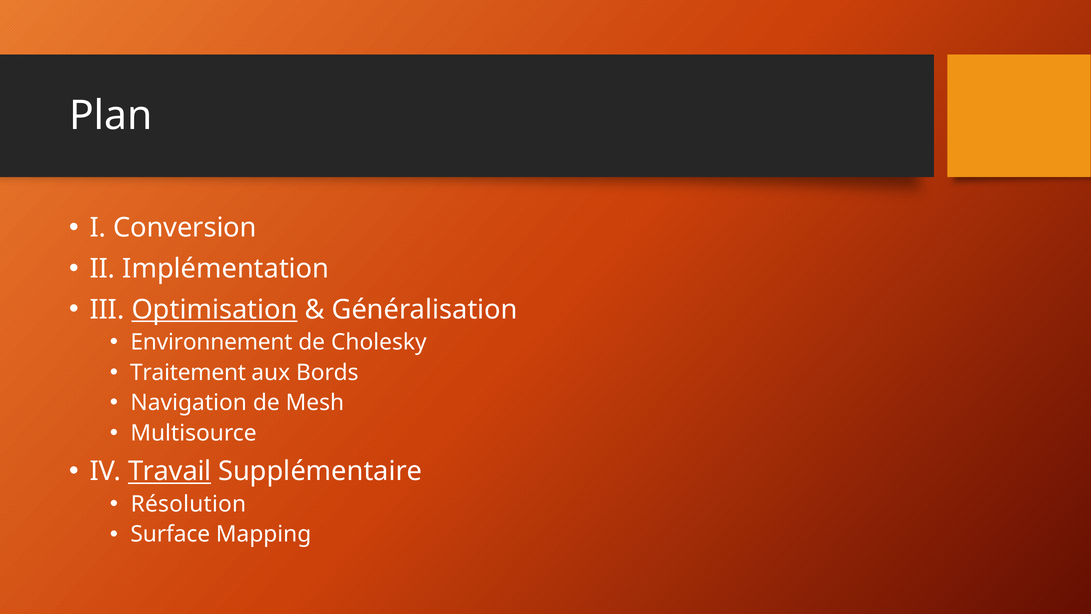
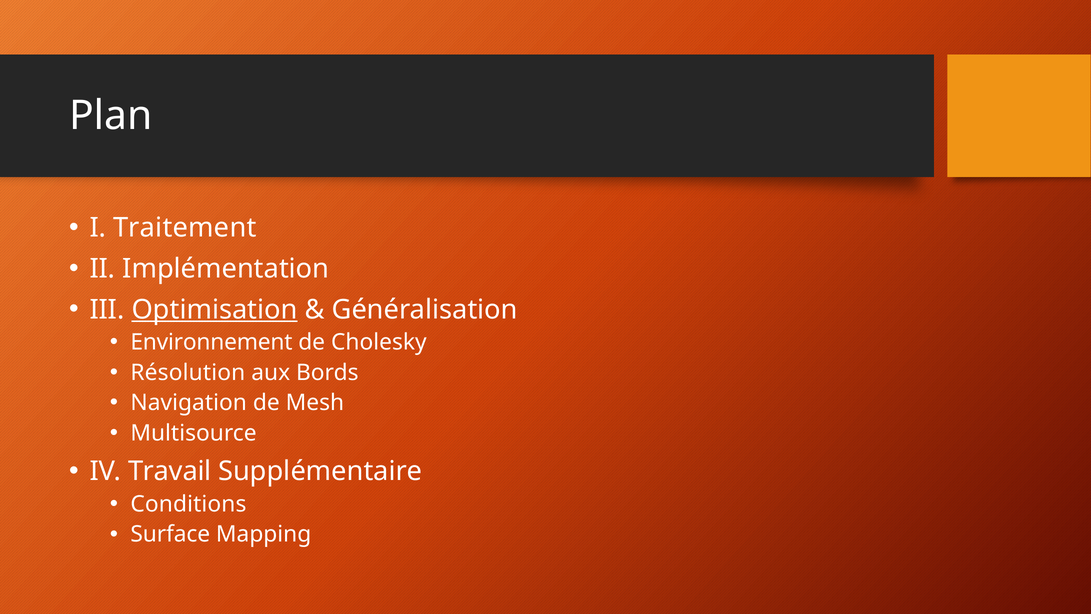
Conversion: Conversion -> Traitement
Traitement: Traitement -> Résolution
Travail underline: present -> none
Résolution: Résolution -> Conditions
